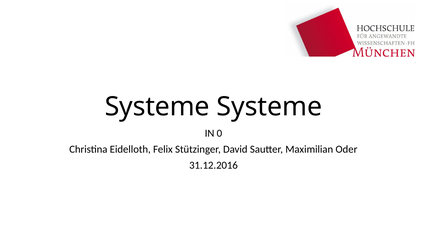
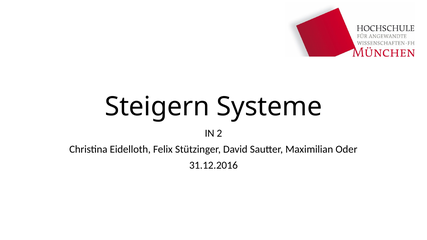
Systeme at (157, 107): Systeme -> Steigern
0: 0 -> 2
